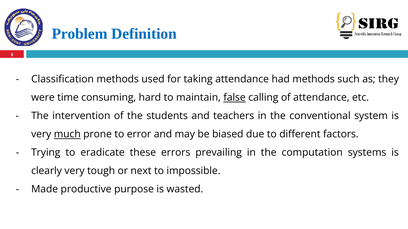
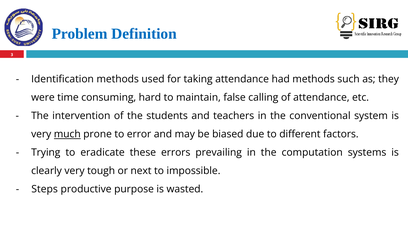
Classification: Classification -> Identification
false underline: present -> none
Made: Made -> Steps
